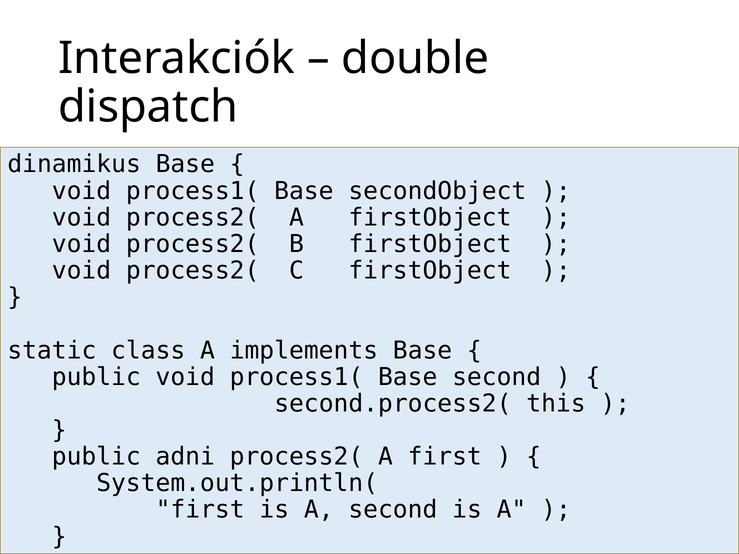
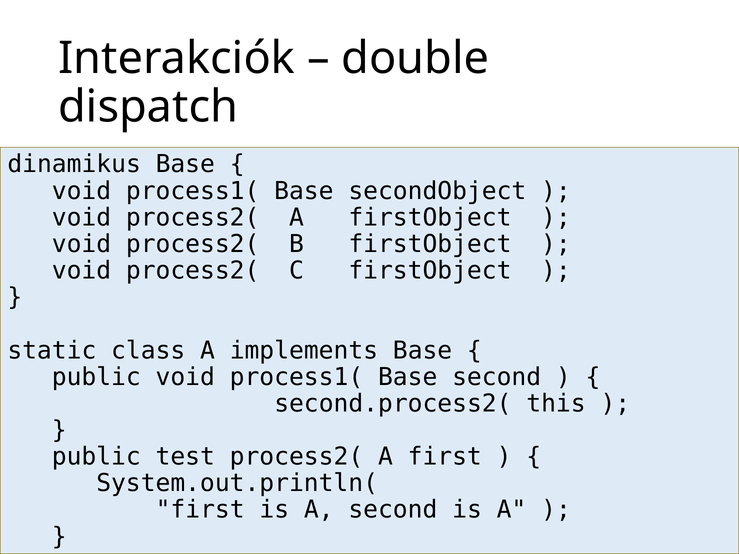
adni: adni -> test
